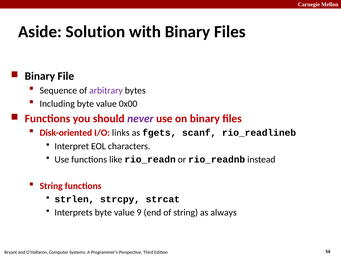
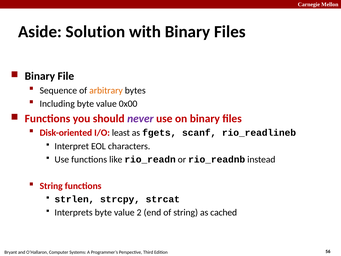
arbitrary colour: purple -> orange
links: links -> least
9: 9 -> 2
always: always -> cached
